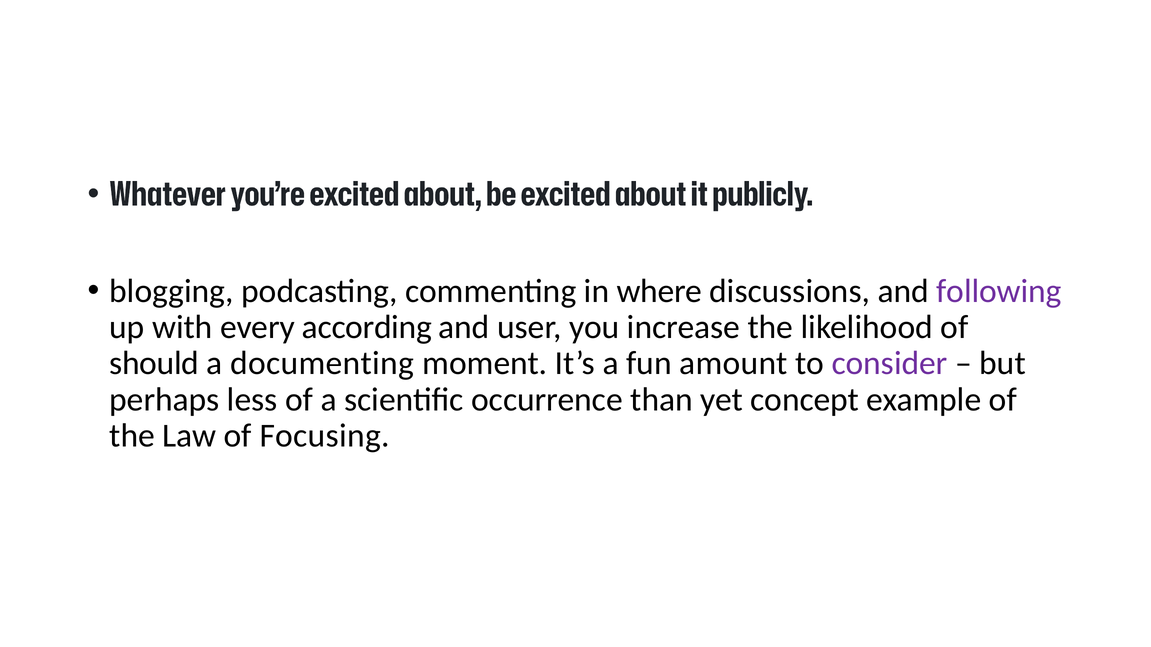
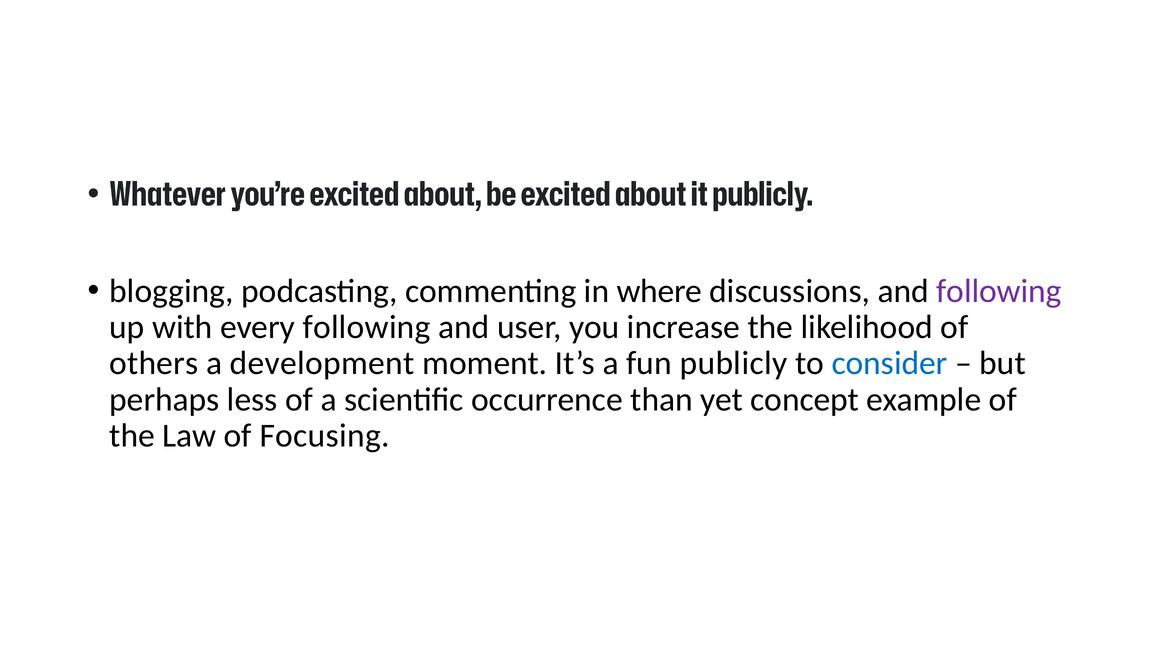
every according: according -> following
should: should -> others
documenting: documenting -> development
fun amount: amount -> publicly
consider colour: purple -> blue
